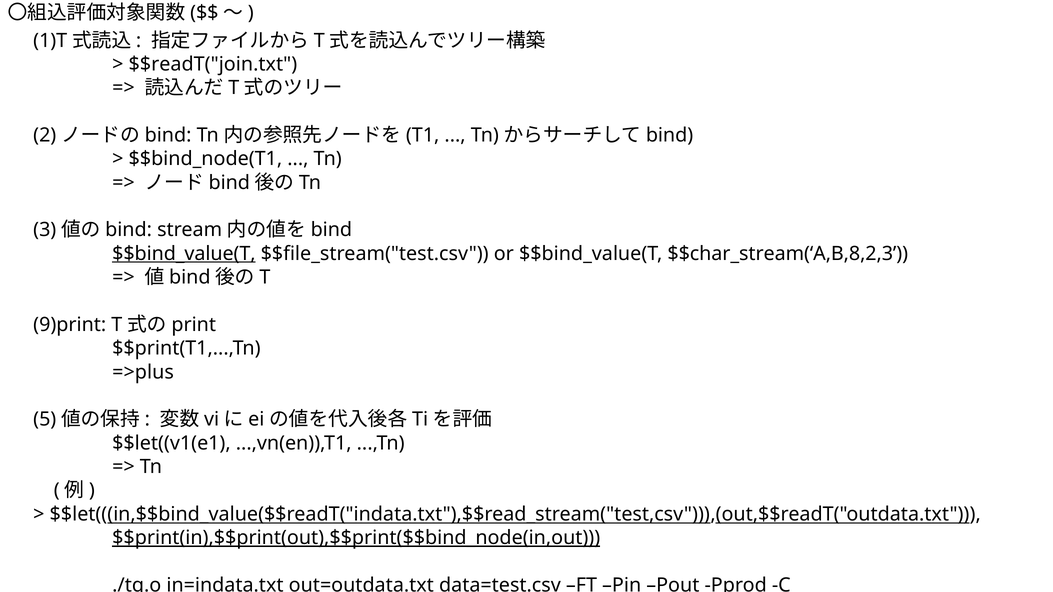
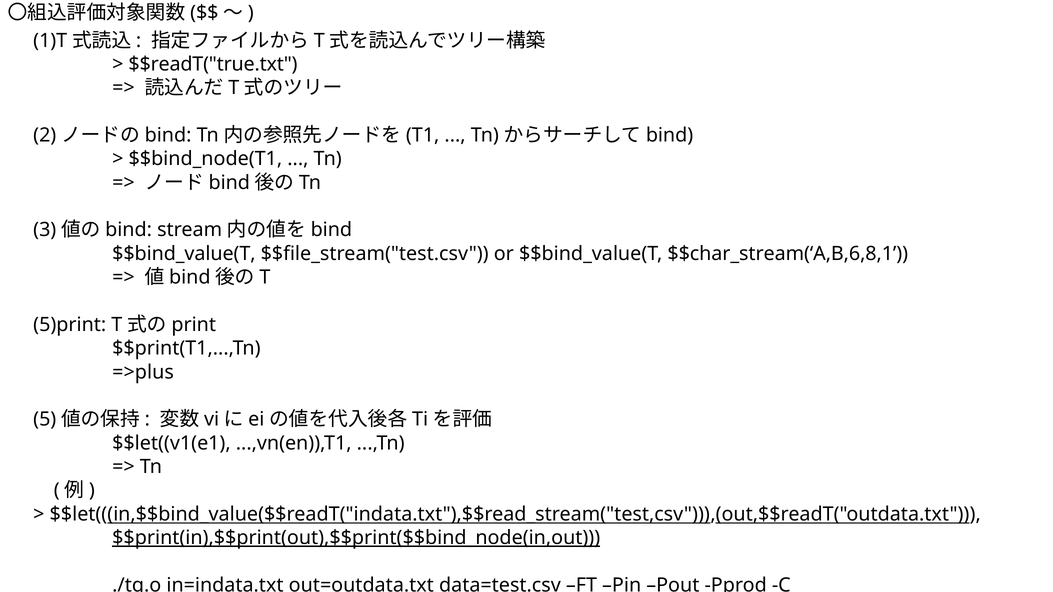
$$readT("join.txt: $$readT("join.txt -> $$readT("true.txt
$$bind_value(T at (184, 254) underline: present -> none
$$char_stream(‘A,B,8,2,3: $$char_stream(‘A,B,8,2,3 -> $$char_stream(‘A,B,6,8,1
9)print: 9)print -> 5)print
